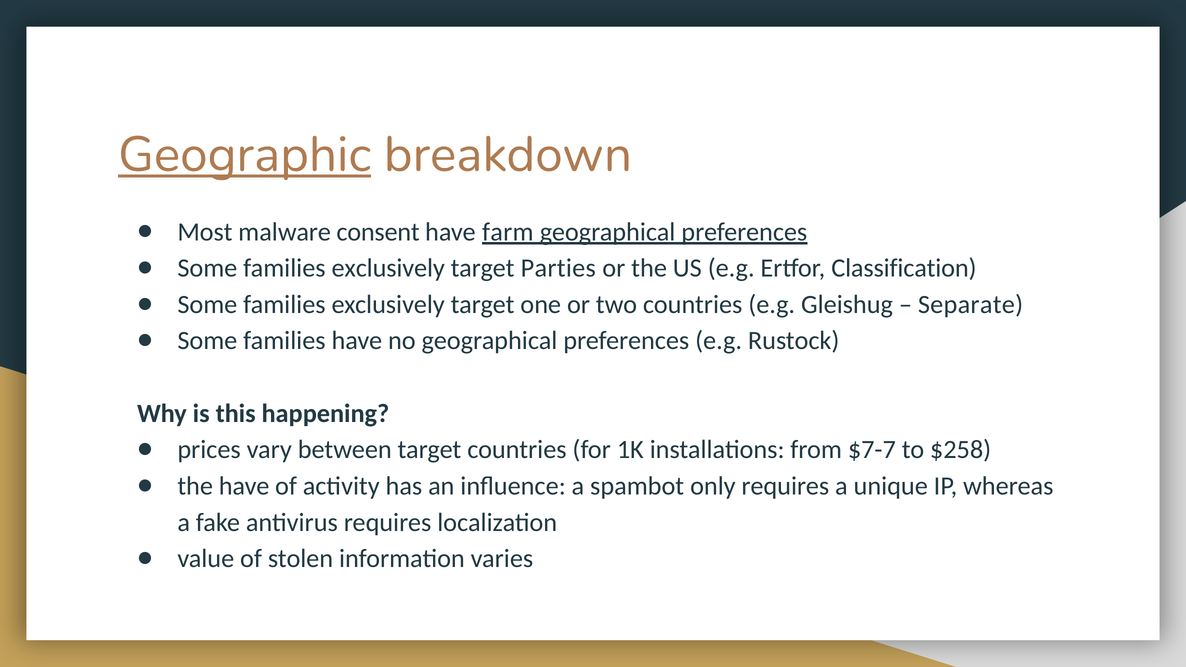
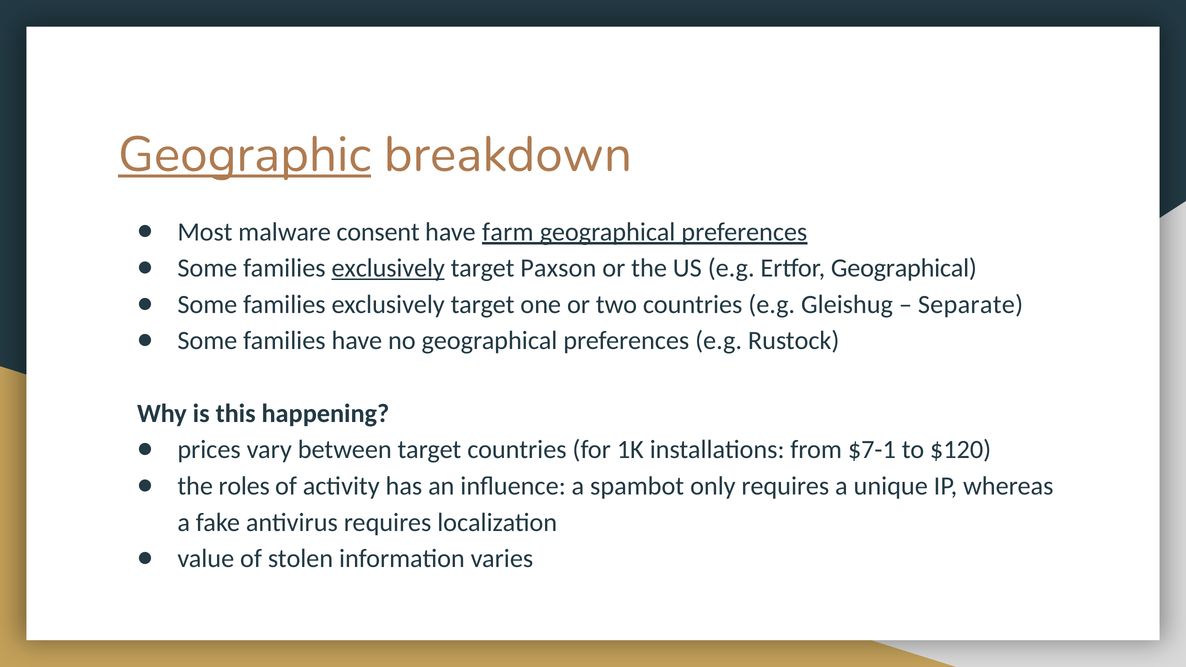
exclusively at (388, 268) underline: none -> present
Parties: Parties -> Paxson
Ertfor Classification: Classification -> Geographical
$7-7: $7-7 -> $7-1
$258: $258 -> $120
the have: have -> roles
